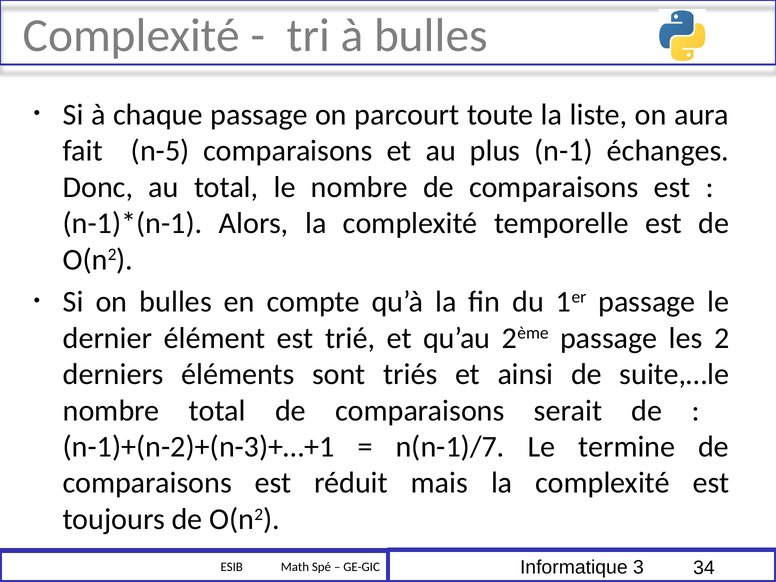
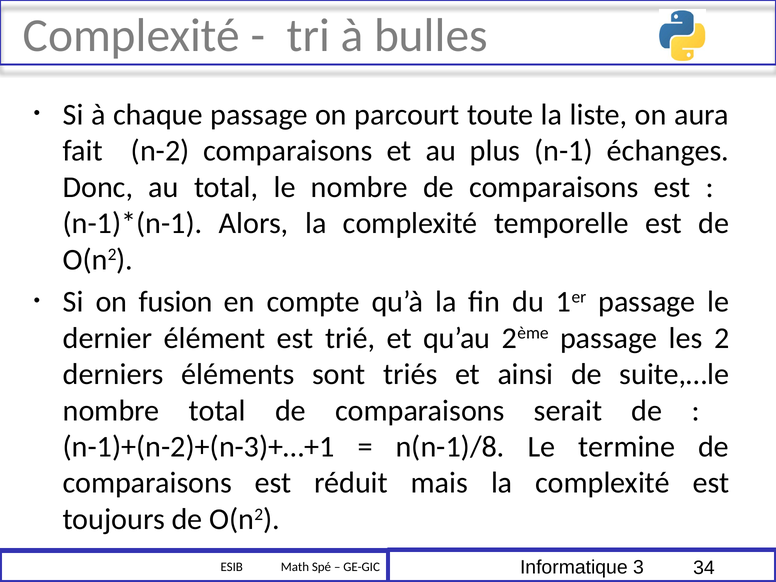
n-5: n-5 -> n-2
on bulles: bulles -> fusion
n(n-1)/7: n(n-1)/7 -> n(n-1)/8
